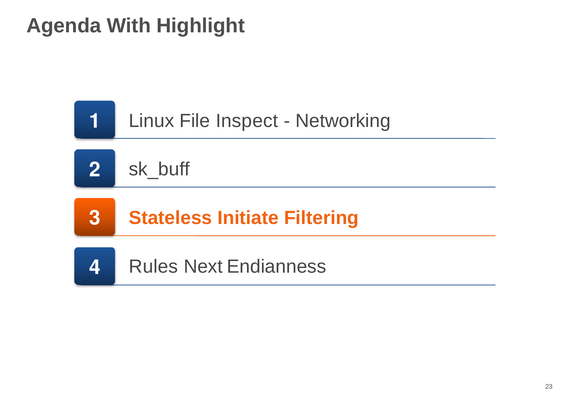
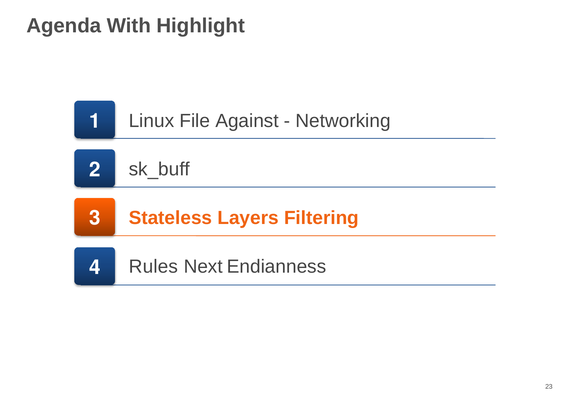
Inspect: Inspect -> Against
Initiate: Initiate -> Layers
